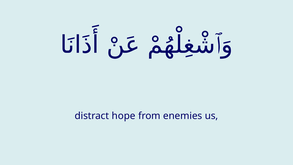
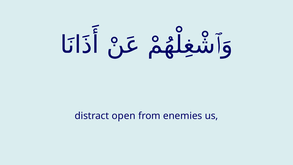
hope: hope -> open
